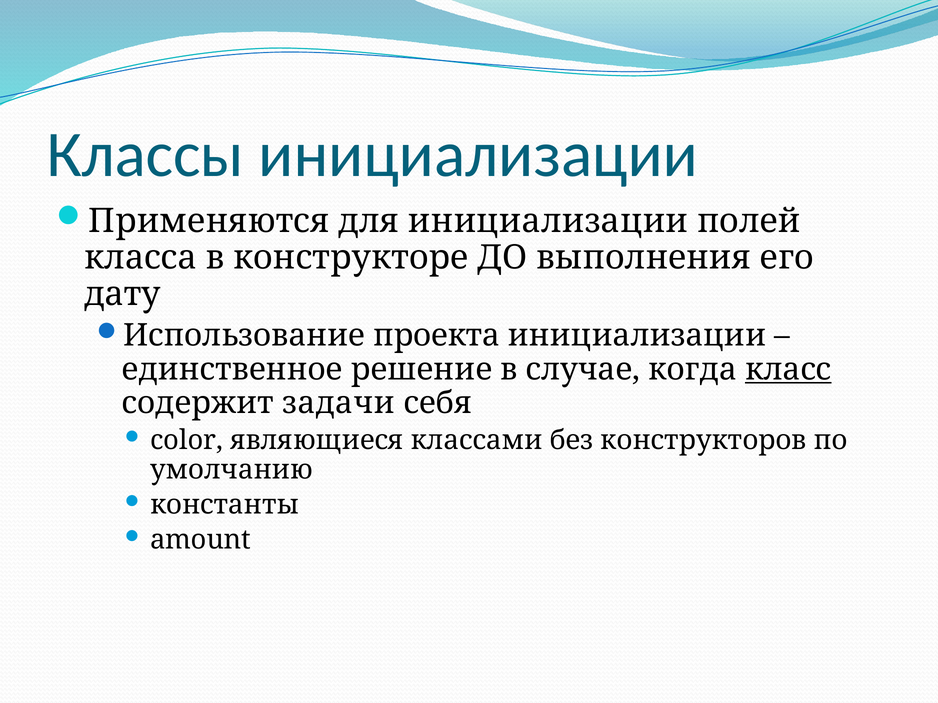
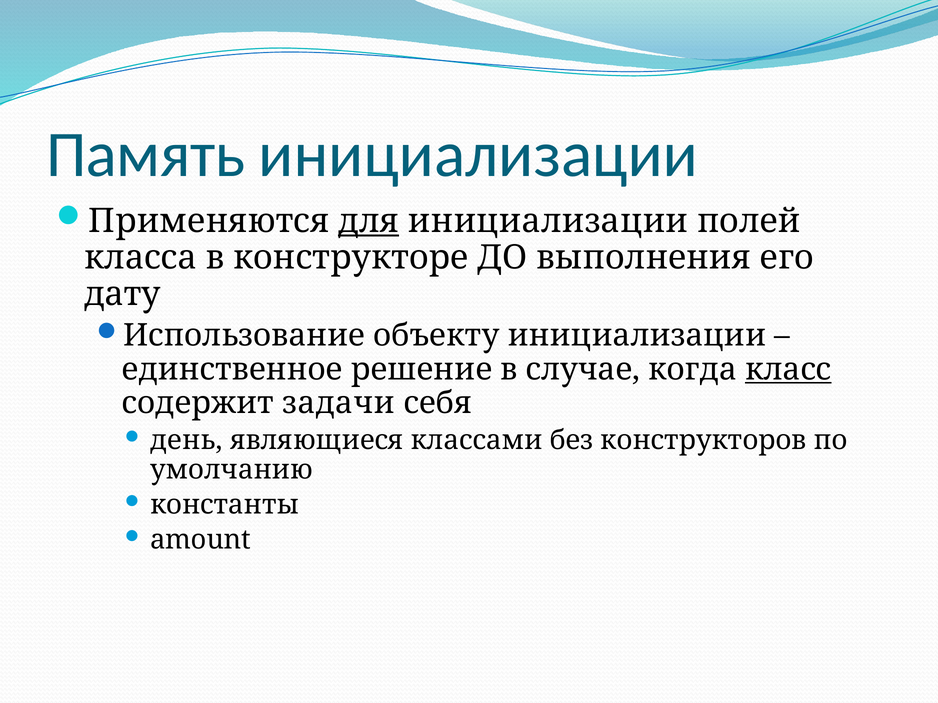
Классы: Классы -> Память
для underline: none -> present
проекта: проекта -> объекту
color: color -> день
